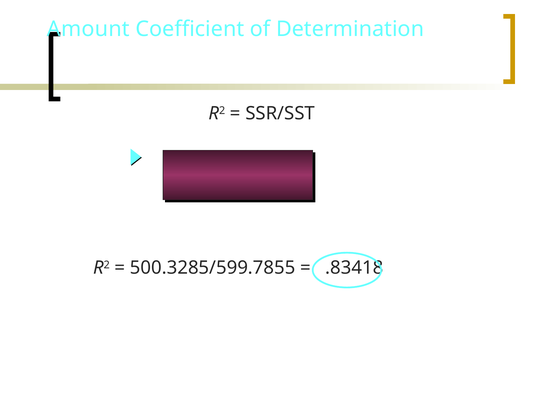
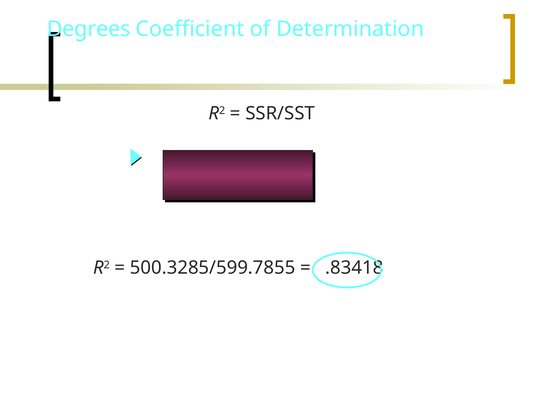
Amount: Amount -> Degrees
